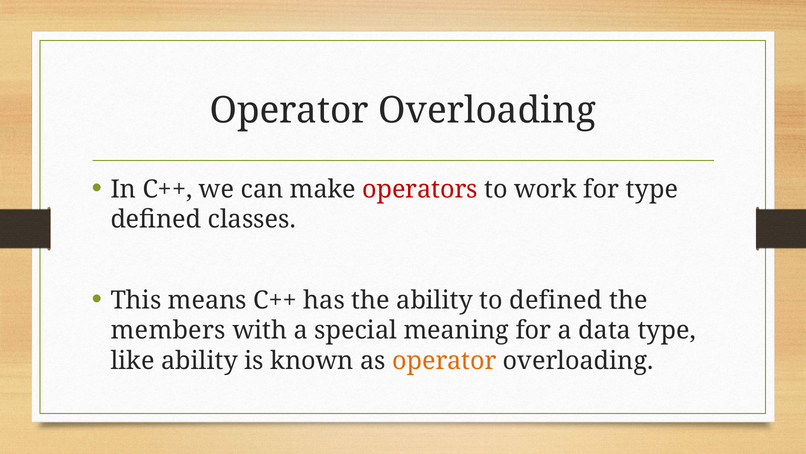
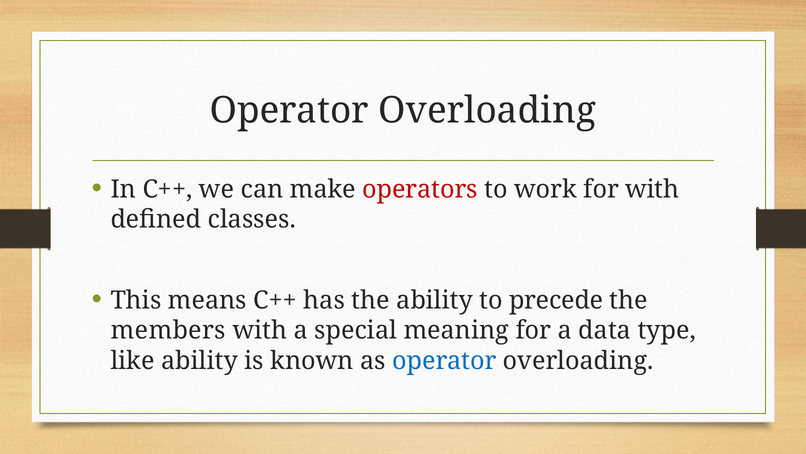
for type: type -> with
to defined: defined -> precede
operator at (444, 360) colour: orange -> blue
